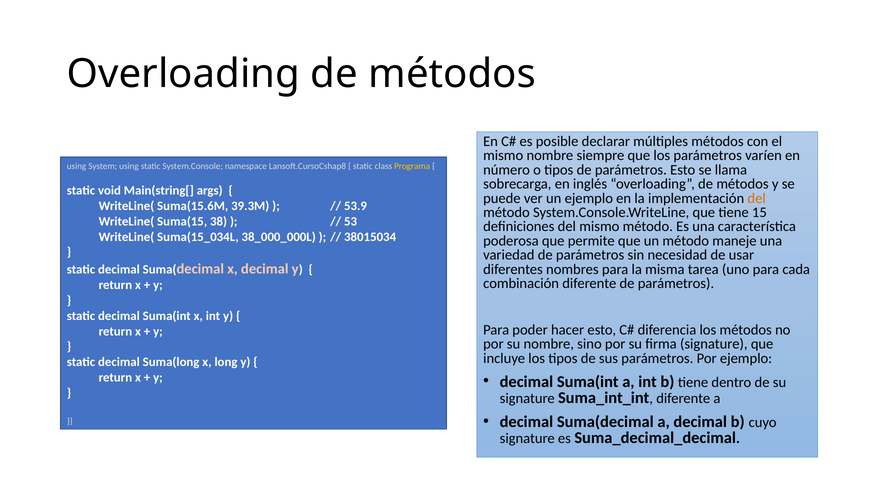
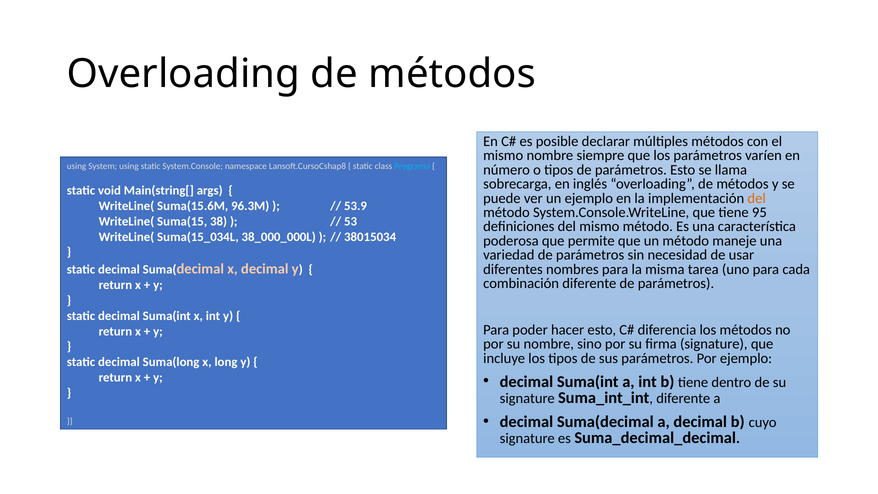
Programa colour: yellow -> light blue
39.3M: 39.3M -> 96.3M
15: 15 -> 95
